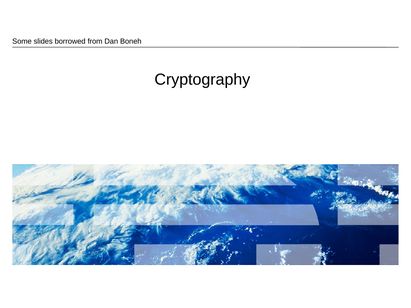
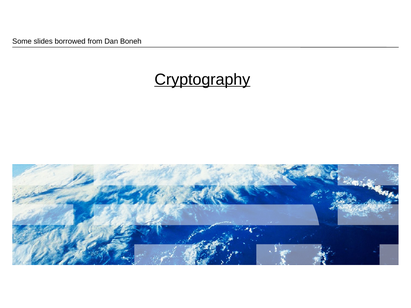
Cryptography underline: none -> present
